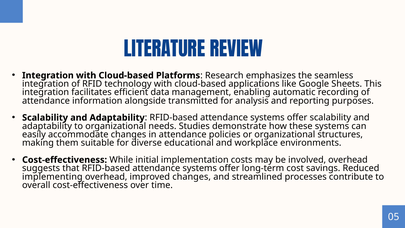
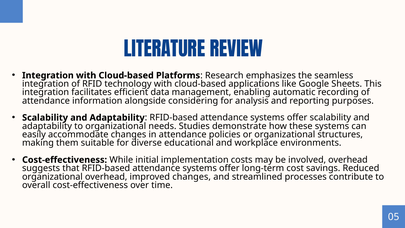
transmitted: transmitted -> considering
implementing at (52, 177): implementing -> organizational
